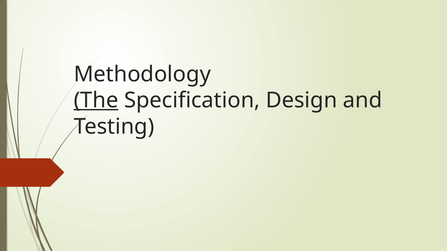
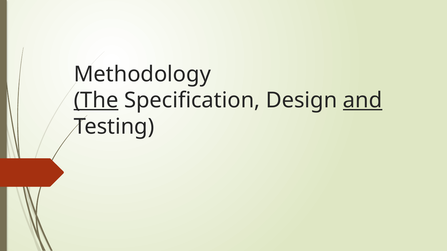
and underline: none -> present
